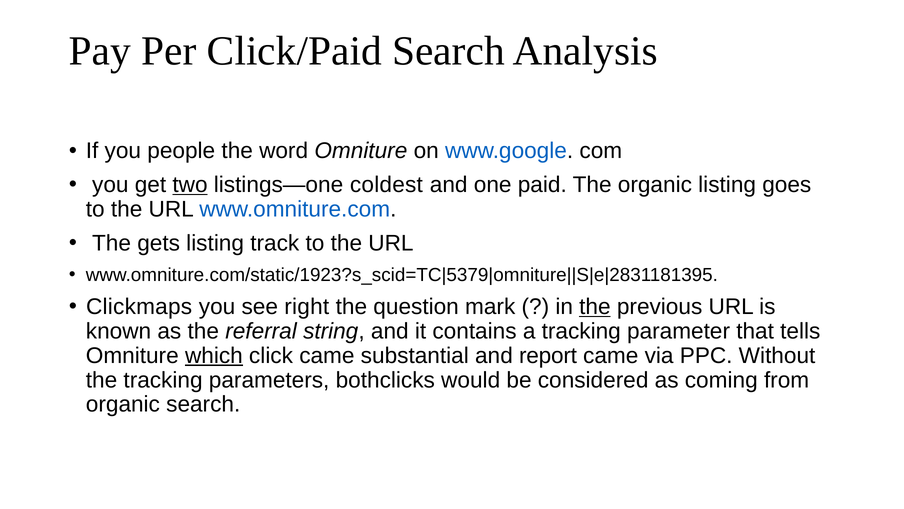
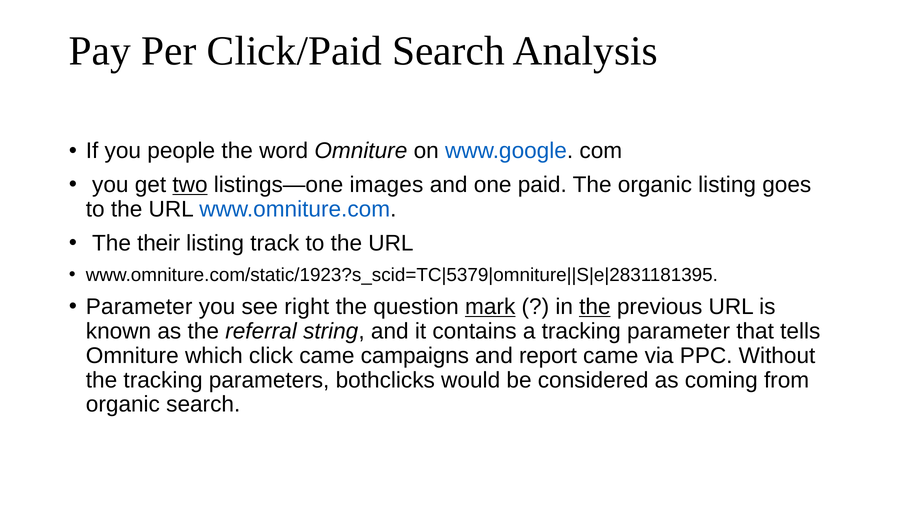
coldest: coldest -> images
gets: gets -> their
Clickmaps at (139, 306): Clickmaps -> Parameter
mark underline: none -> present
which underline: present -> none
substantial: substantial -> campaigns
